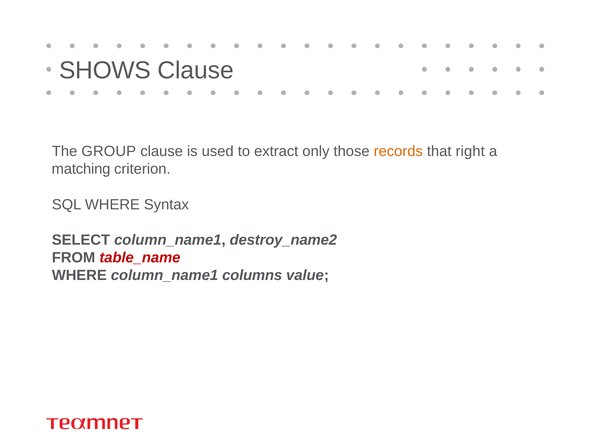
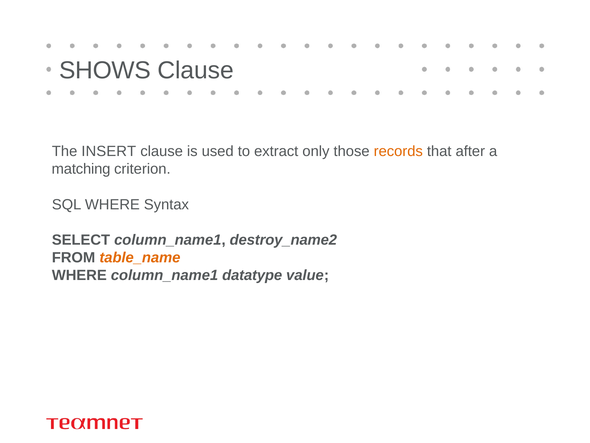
GROUP: GROUP -> INSERT
right: right -> after
table_name colour: red -> orange
columns: columns -> datatype
